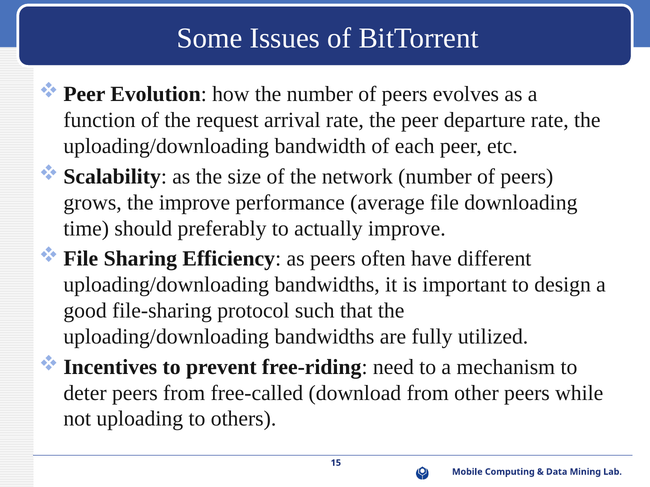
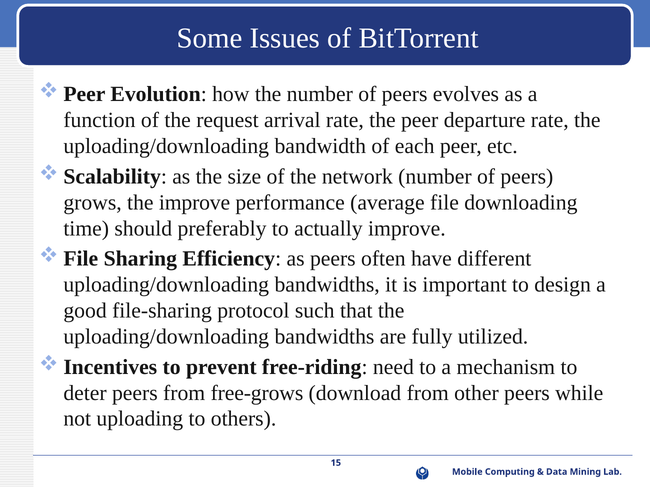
free-called: free-called -> free-grows
